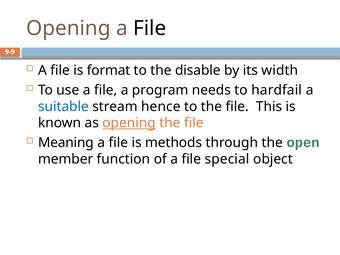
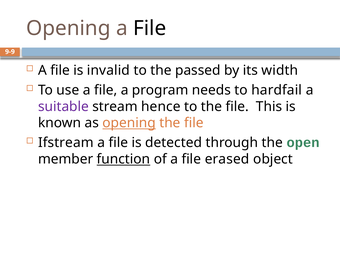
format: format -> invalid
disable: disable -> passed
suitable colour: blue -> purple
Meaning: Meaning -> Ifstream
methods: methods -> detected
function underline: none -> present
special: special -> erased
